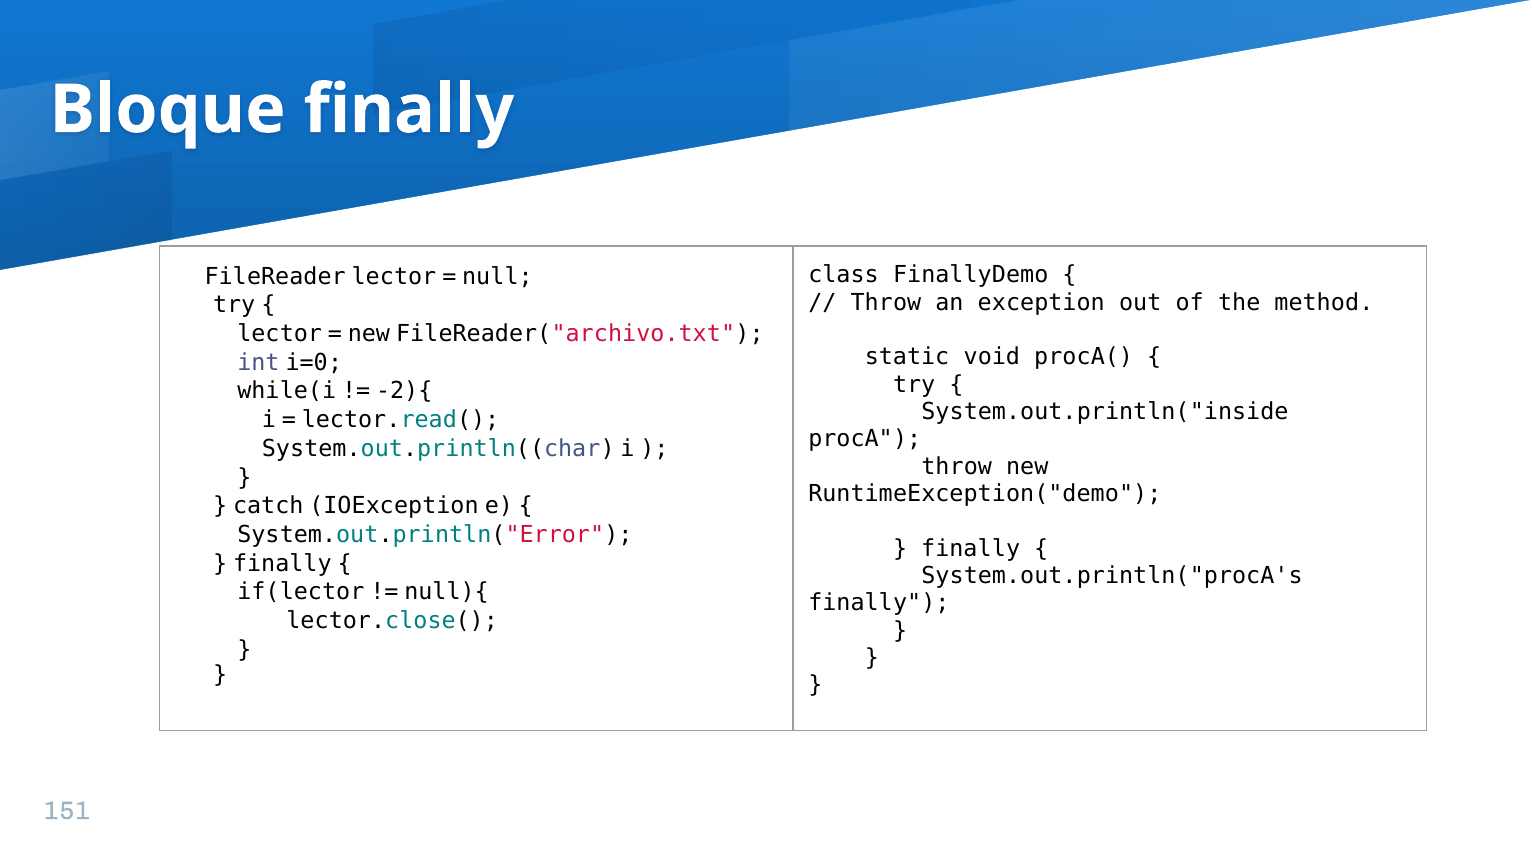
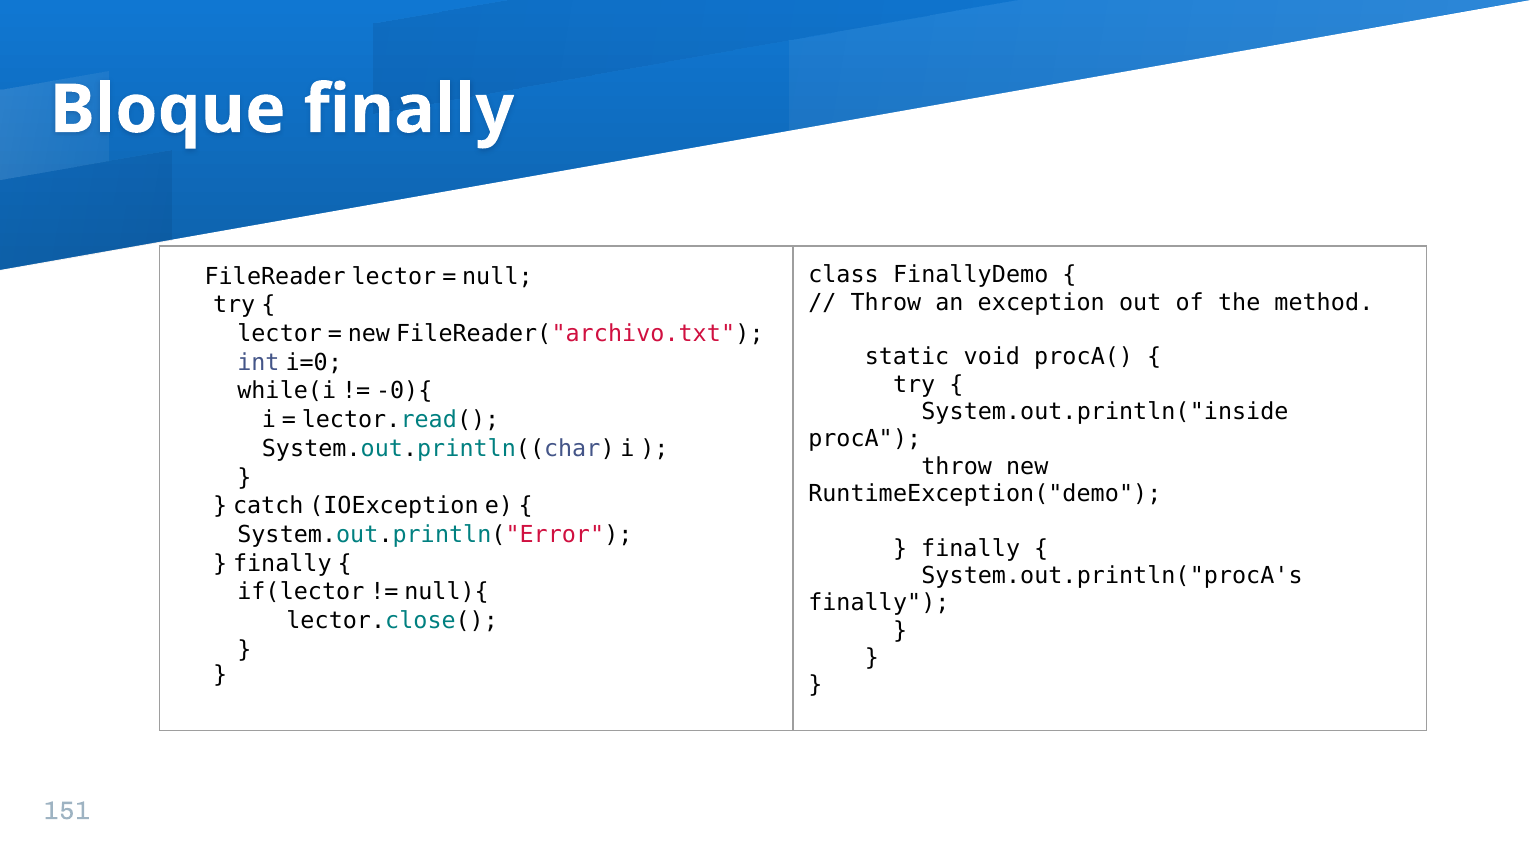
-2){: -2){ -> -0){
